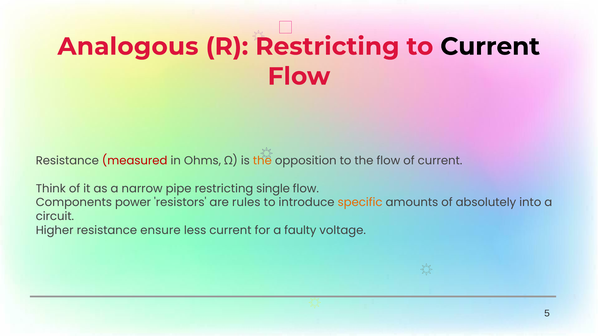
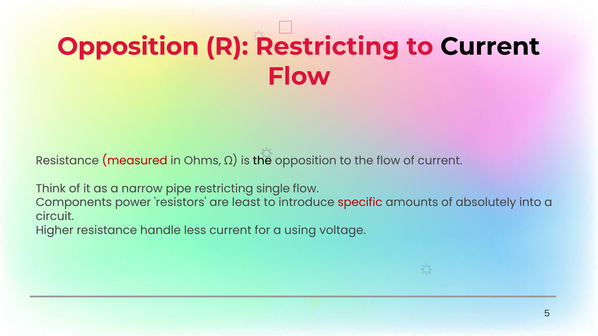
Analogous at (128, 47): Analogous -> Opposition
the at (262, 161) colour: orange -> black
rules: rules -> least
specific colour: orange -> red
ensure: ensure -> handle
faulty: faulty -> using
